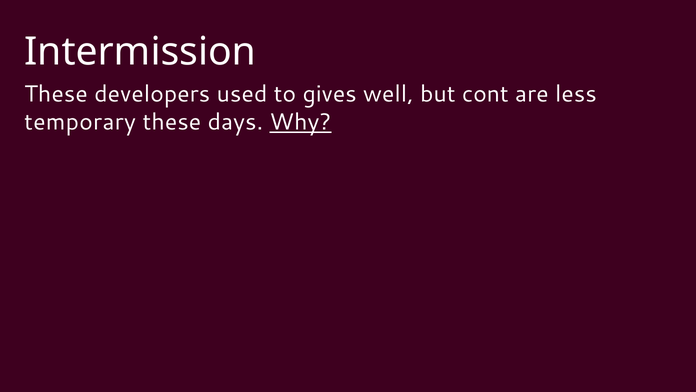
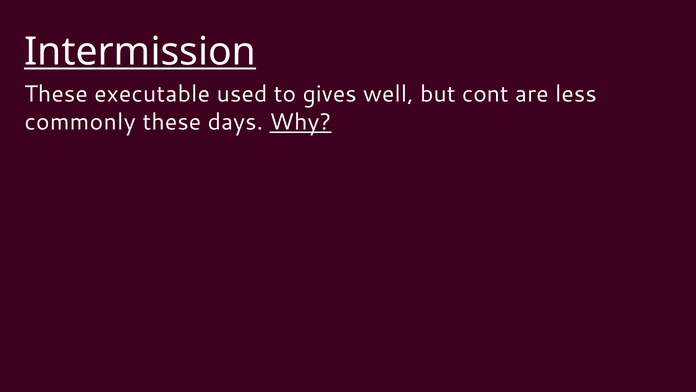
Intermission underline: none -> present
developers: developers -> executable
temporary: temporary -> commonly
